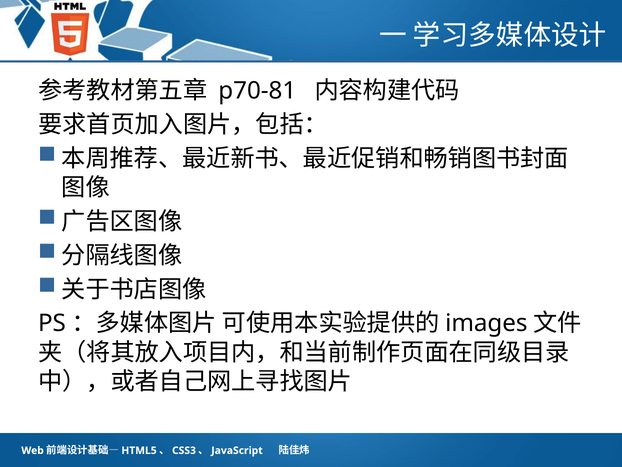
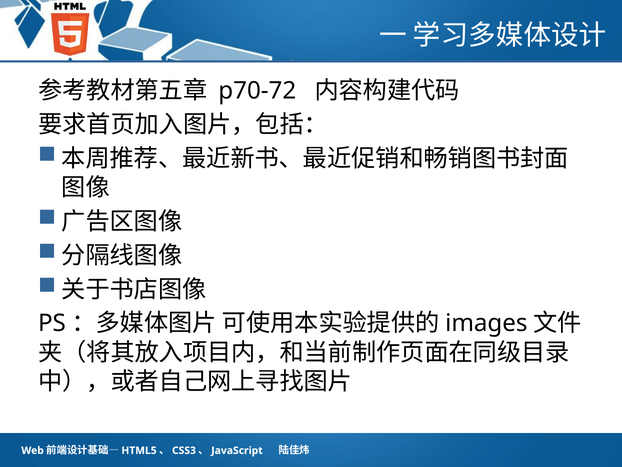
p70-81: p70-81 -> p70-72
